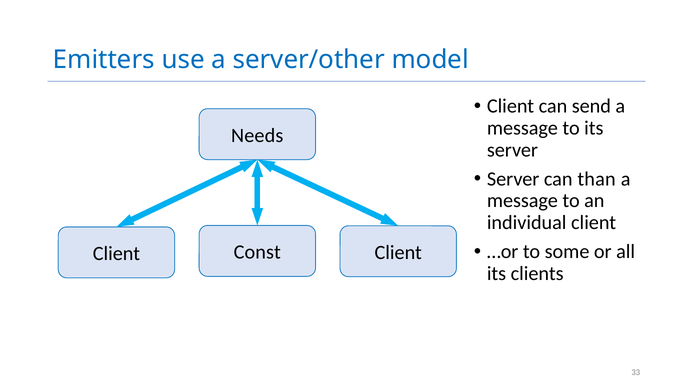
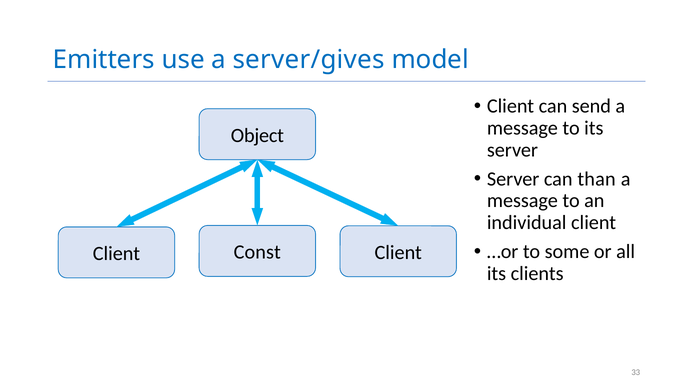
server/other: server/other -> server/gives
Needs: Needs -> Object
